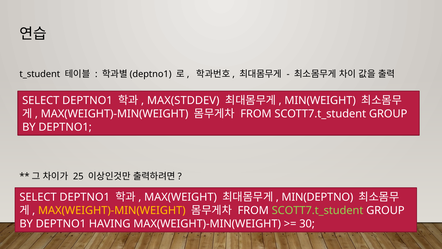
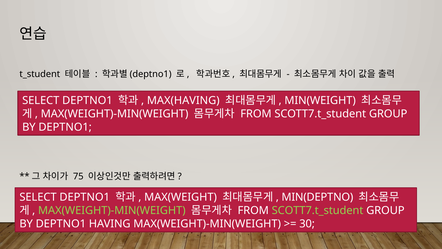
MAX(STDDEV: MAX(STDDEV -> MAX(HAVING
25: 25 -> 75
MAX(WEIGHT)-MIN(WEIGHT at (112, 210) colour: yellow -> light green
